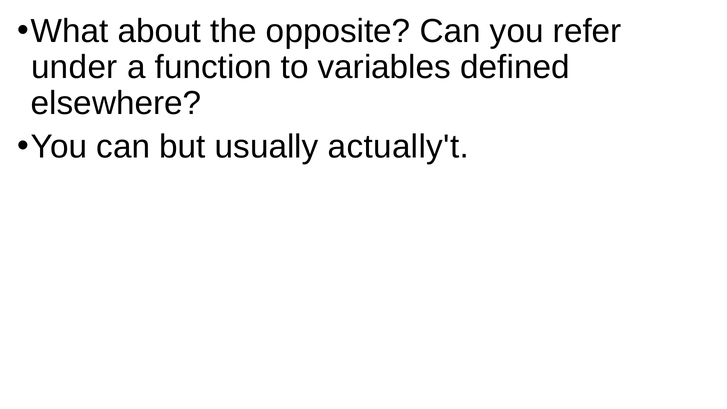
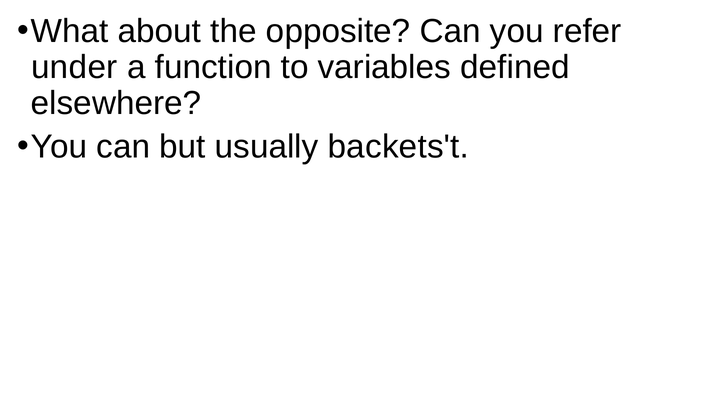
actually't: actually't -> backets't
